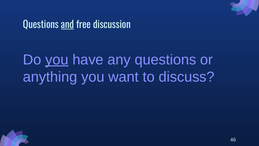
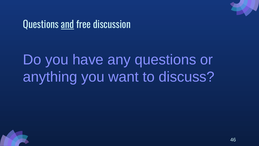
you at (57, 60) underline: present -> none
